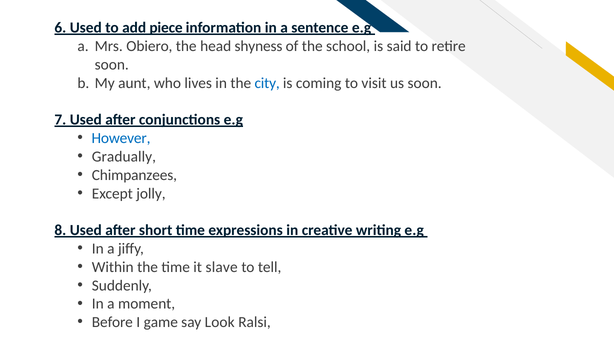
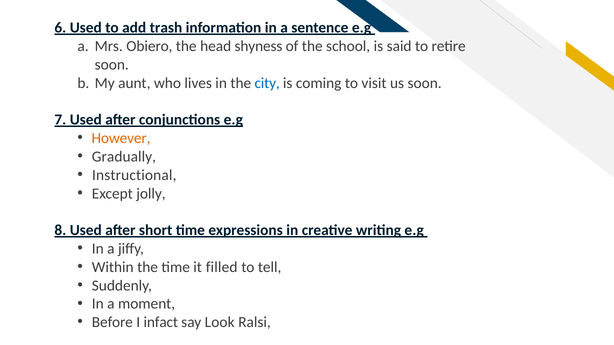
piece: piece -> trash
However colour: blue -> orange
Chimpanzees: Chimpanzees -> Instructional
slave: slave -> filled
game: game -> infact
